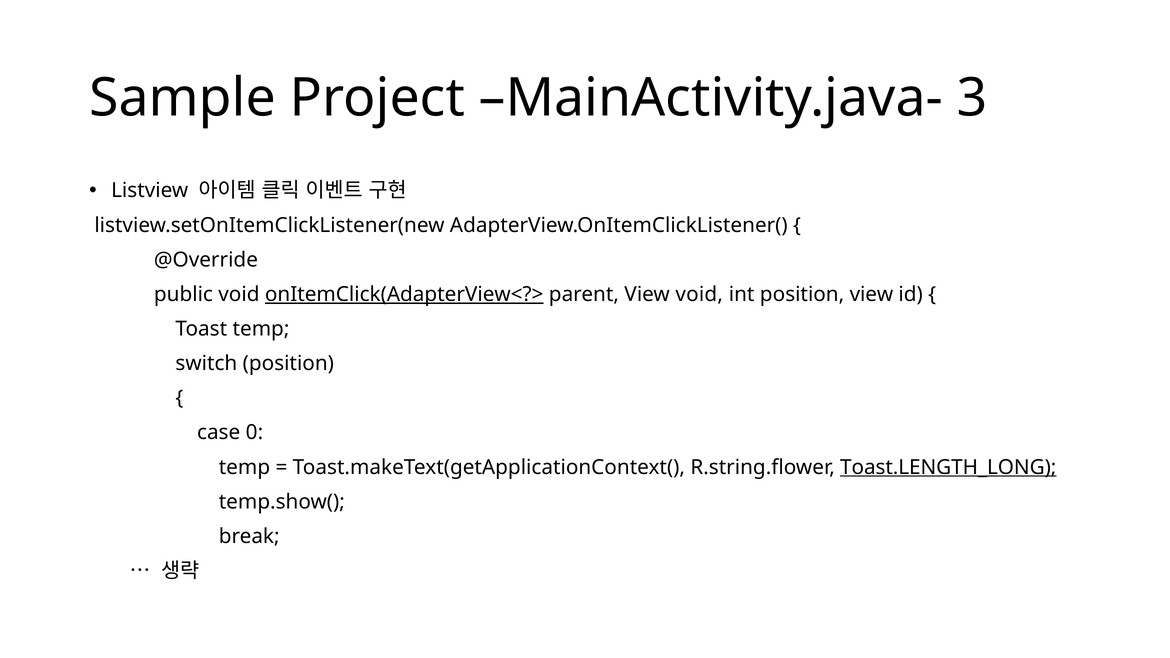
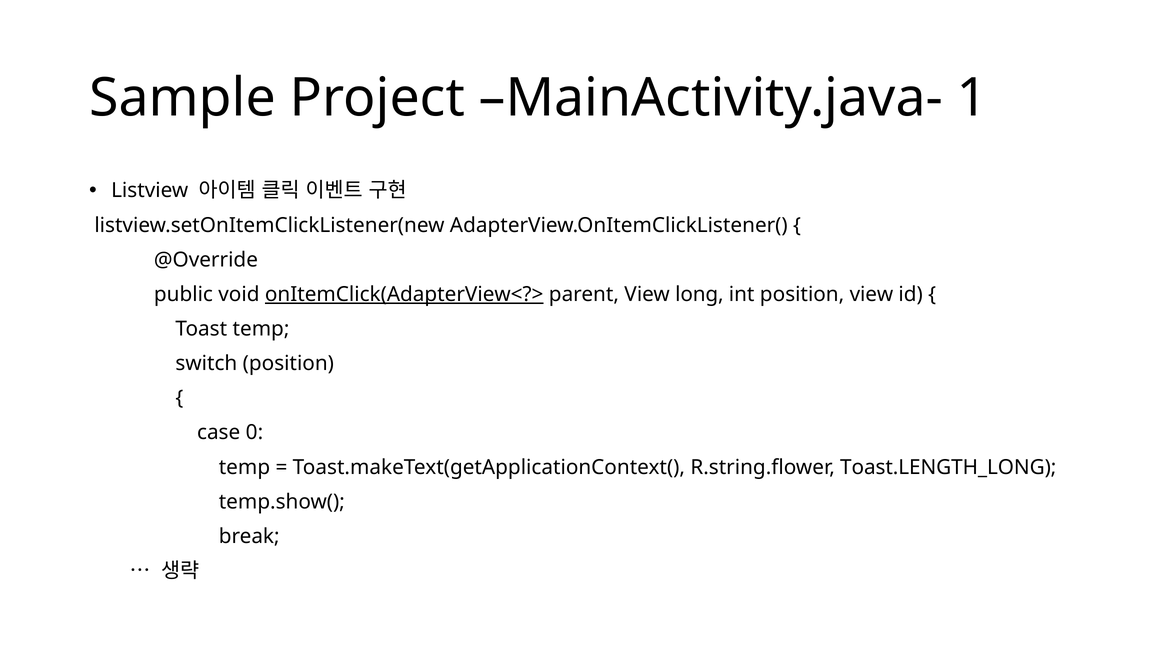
3: 3 -> 1
View void: void -> long
Toast.LENGTH_LONG underline: present -> none
